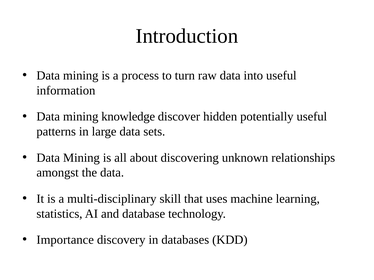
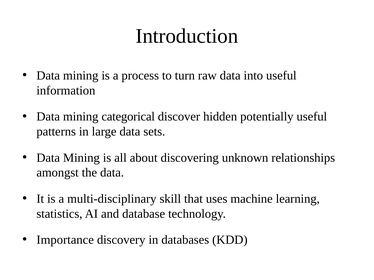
knowledge: knowledge -> categorical
